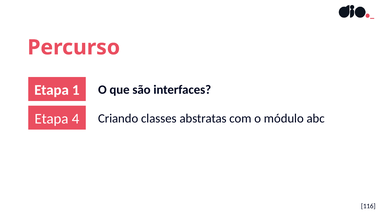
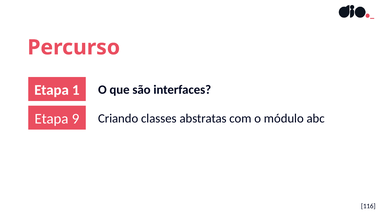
4: 4 -> 9
